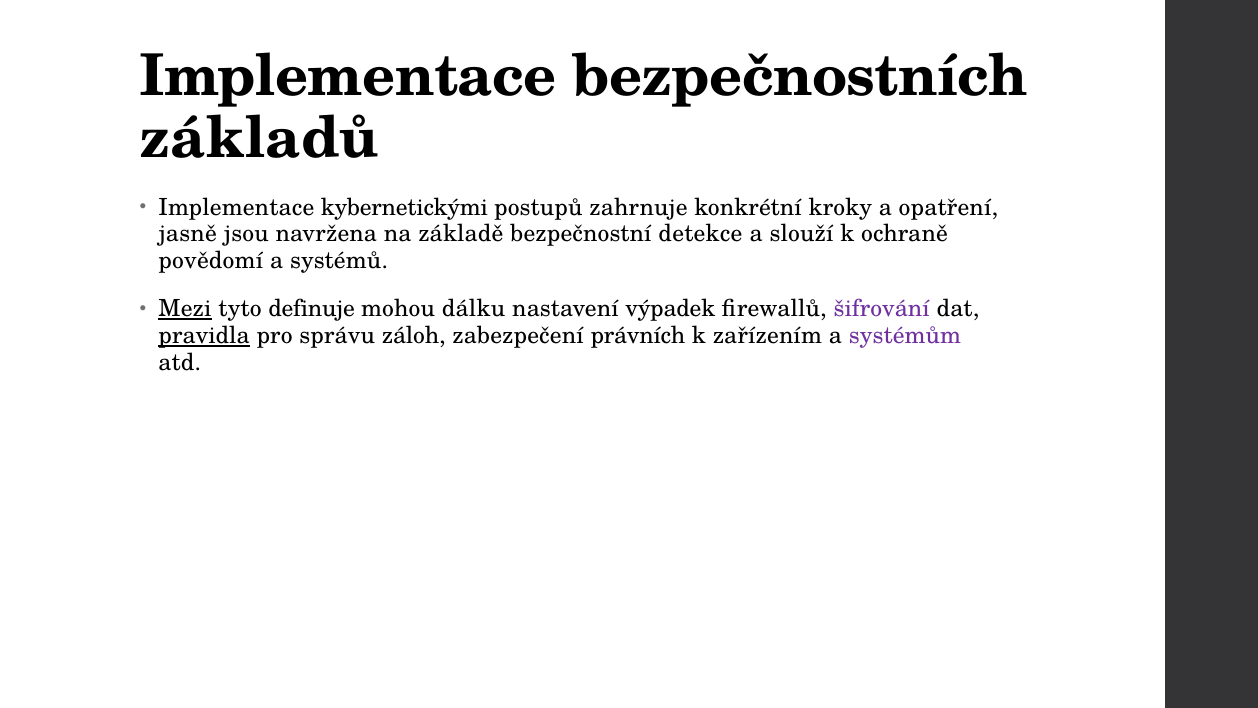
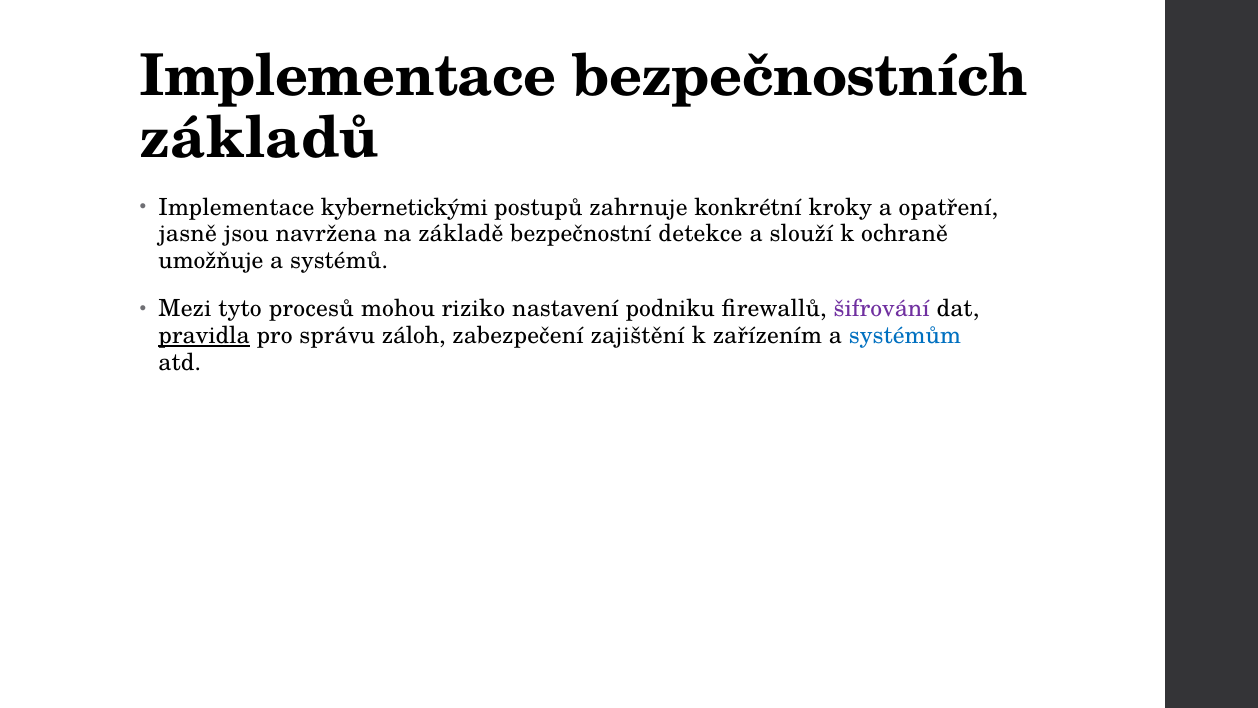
povědomí: povědomí -> umožňuje
Mezi underline: present -> none
definuje: definuje -> procesů
dálku: dálku -> riziko
výpadek: výpadek -> podniku
právních: právních -> zajištění
systémům colour: purple -> blue
